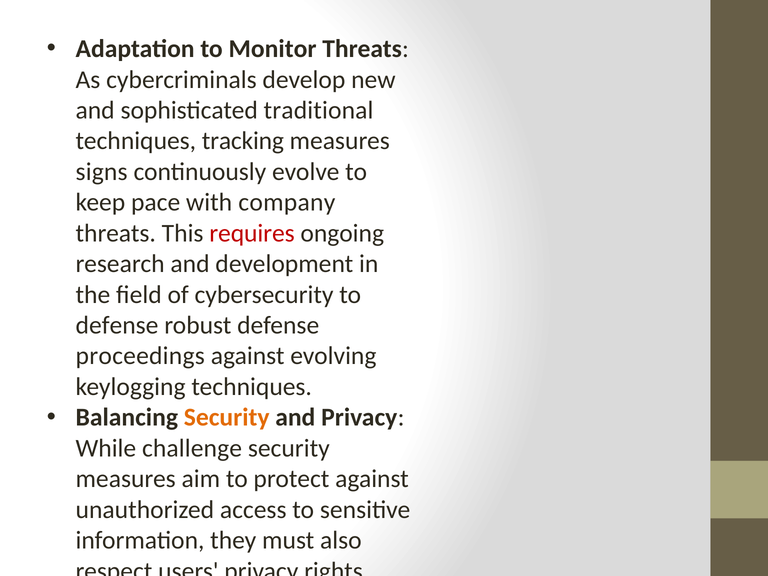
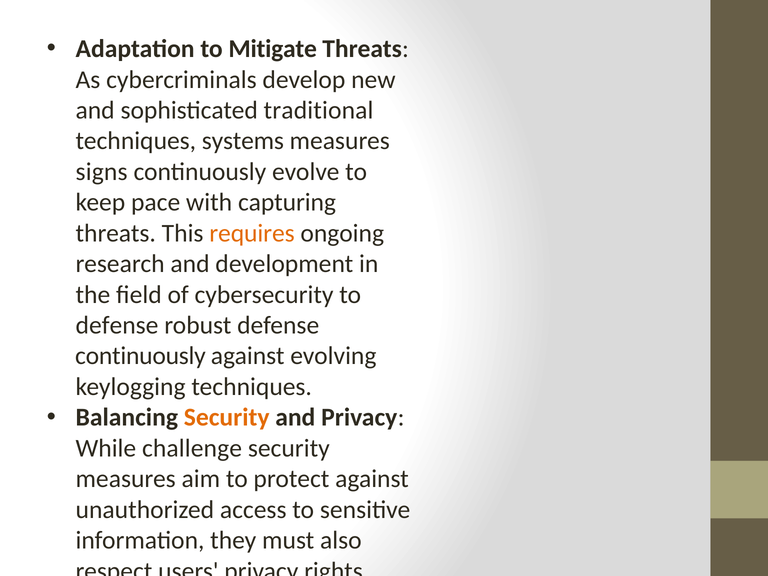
Monitor: Monitor -> Mitigate
tracking: tracking -> systems
company: company -> capturing
requires colour: red -> orange
proceedings at (140, 356): proceedings -> continuously
